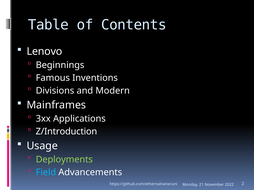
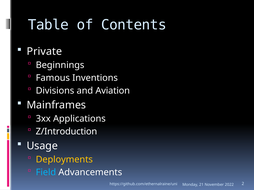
Lenovo: Lenovo -> Private
Modern: Modern -> Aviation
Deployments colour: light green -> yellow
